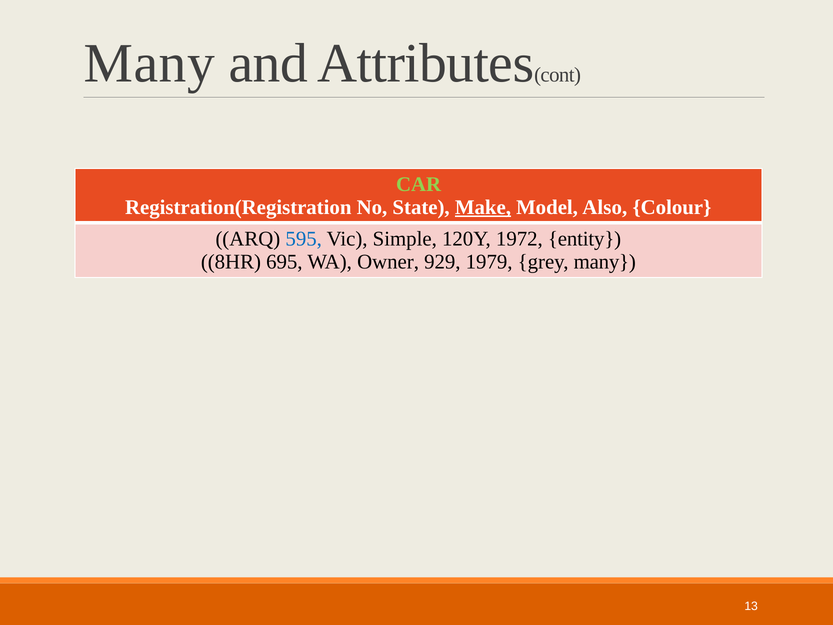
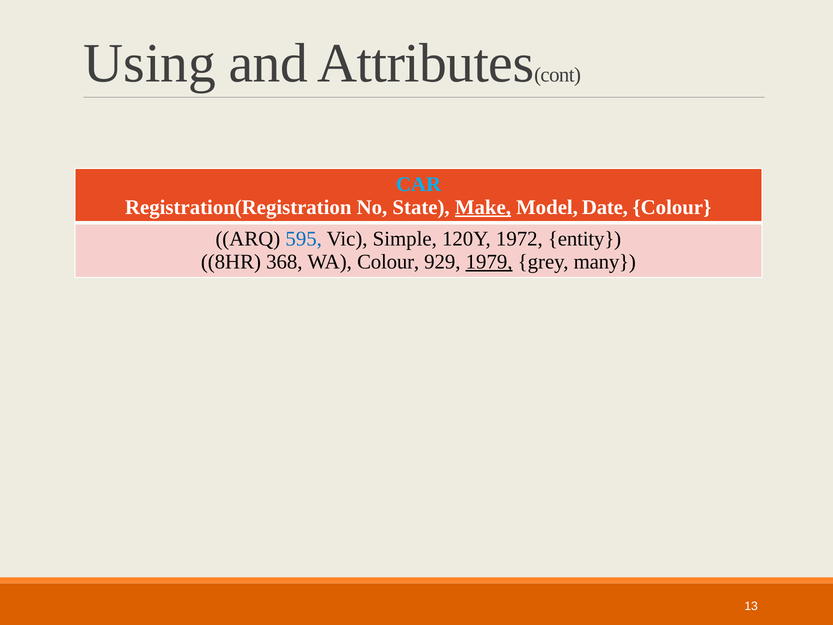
Many at (149, 63): Many -> Using
CAR colour: light green -> light blue
Also: Also -> Date
695: 695 -> 368
WA Owner: Owner -> Colour
1979 underline: none -> present
